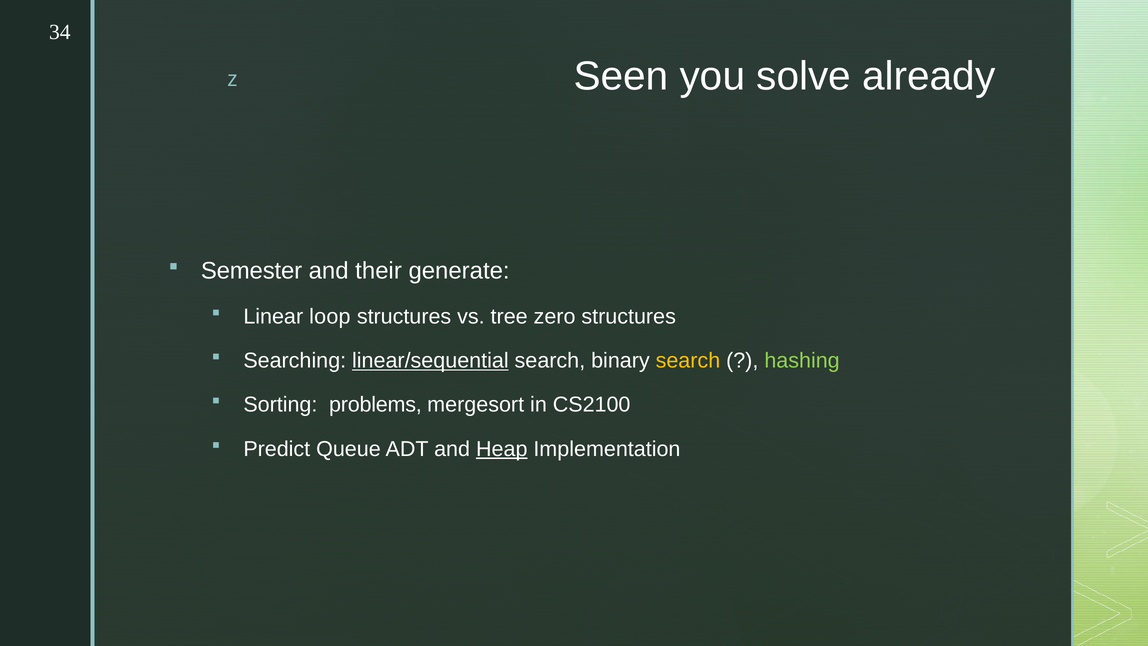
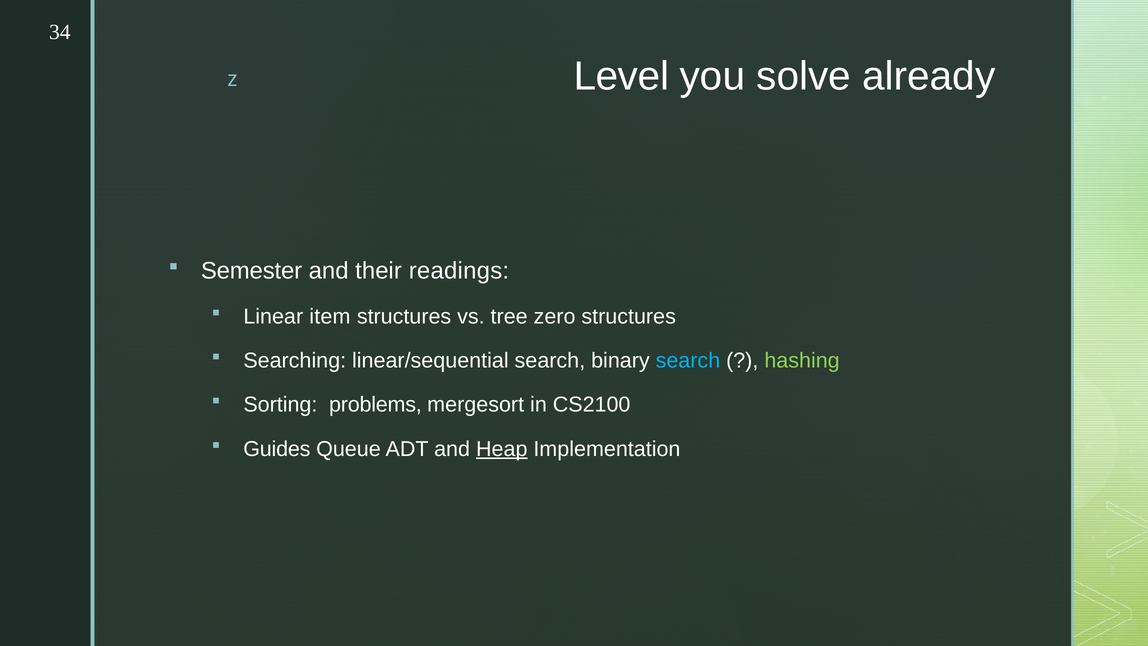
Seen: Seen -> Level
generate: generate -> readings
loop: loop -> item
linear/sequential underline: present -> none
search at (688, 361) colour: yellow -> light blue
Predict: Predict -> Guides
